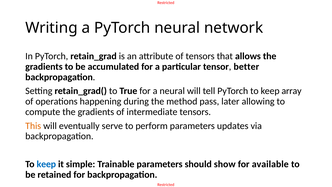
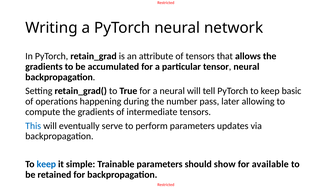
tensor better: better -> neural
array: array -> basic
method: method -> number
This colour: orange -> blue
